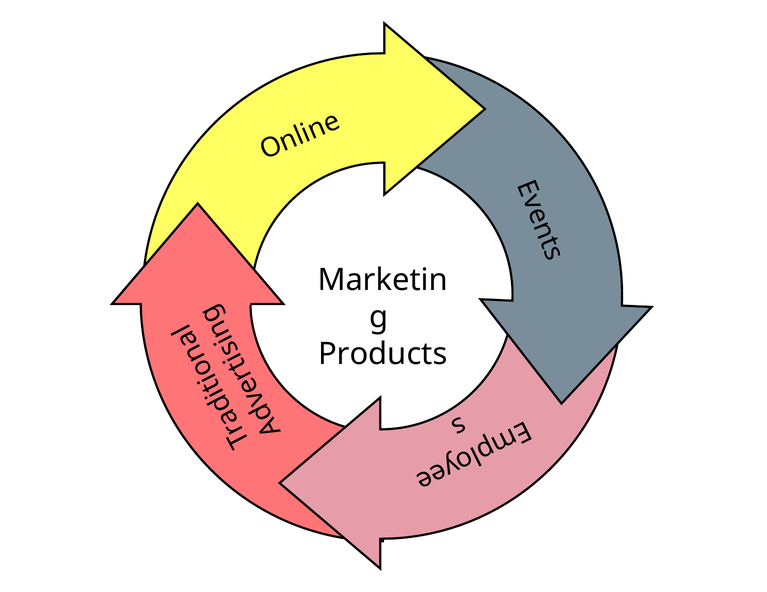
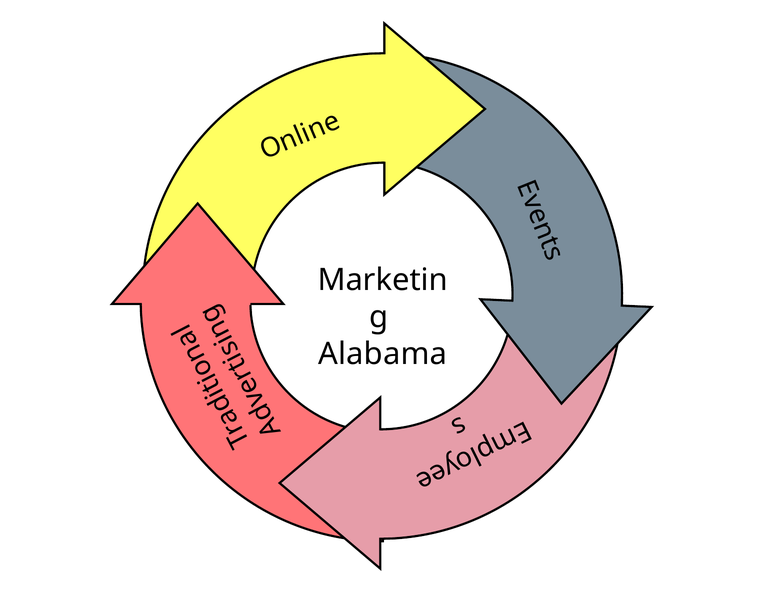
Products: Products -> Alabama
